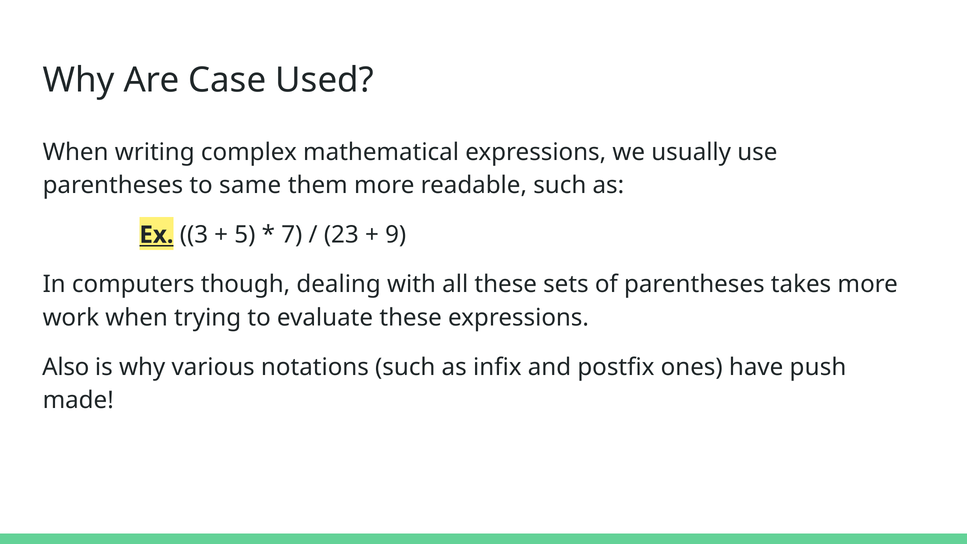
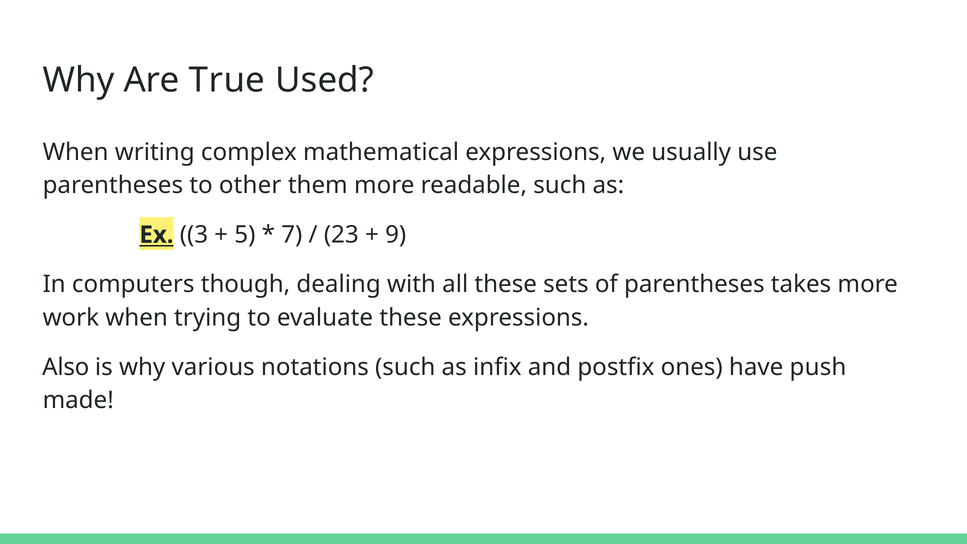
Case: Case -> True
same: same -> other
